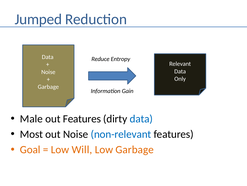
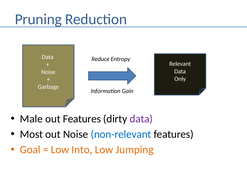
Jumped: Jumped -> Pruning
data at (141, 118) colour: blue -> purple
Will: Will -> Into
Low Garbage: Garbage -> Jumping
